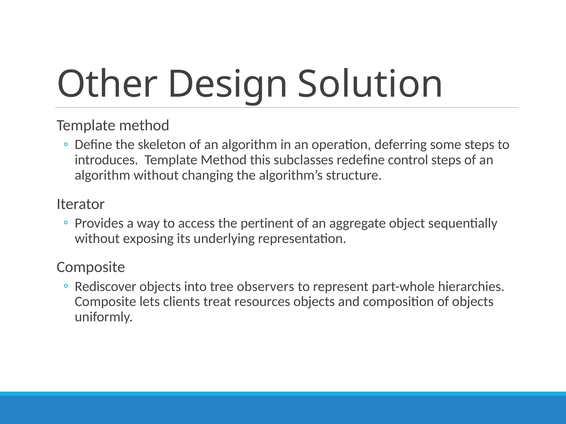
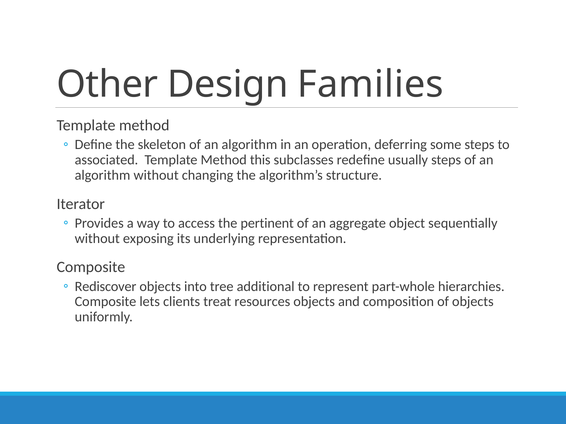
Solution: Solution -> Families
introduces: introduces -> associated
control: control -> usually
observers: observers -> additional
